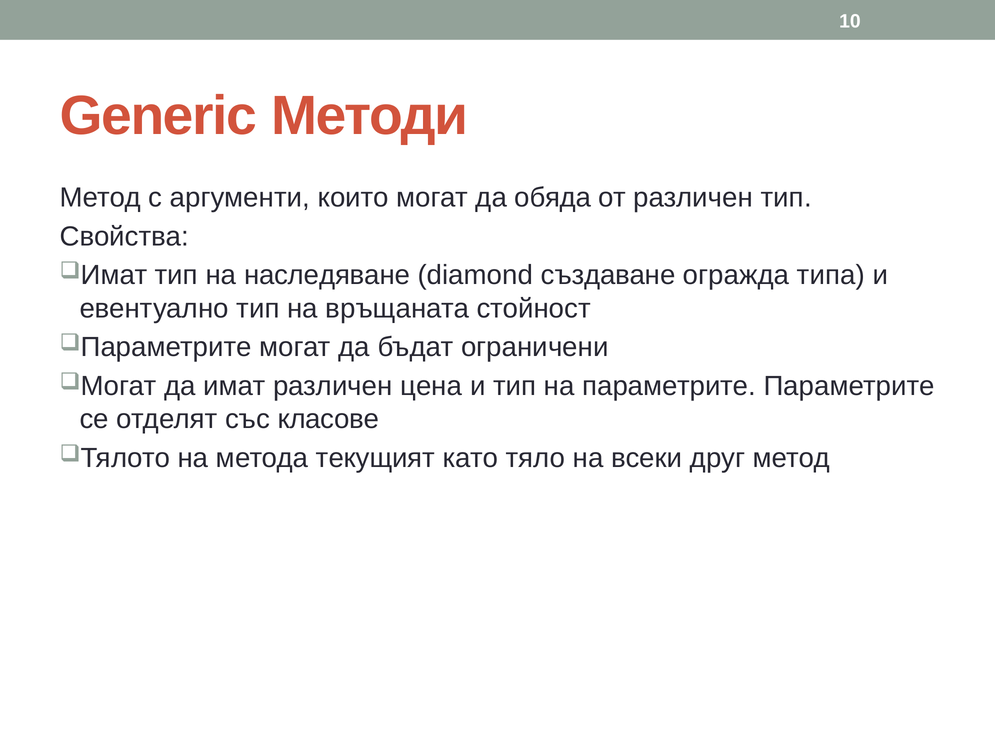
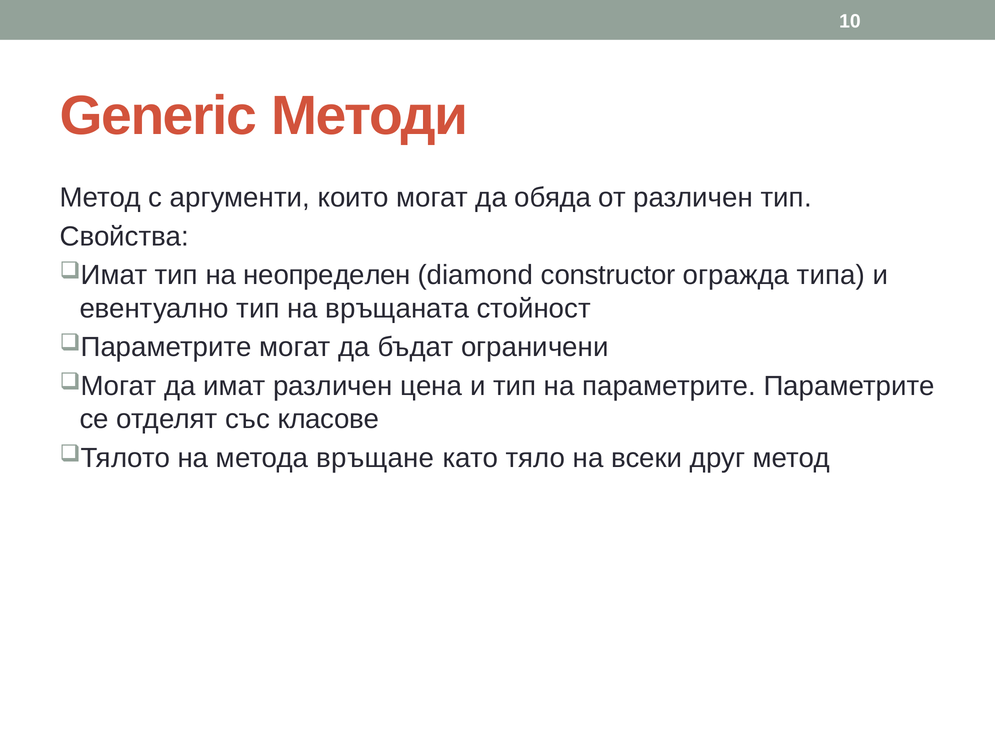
наследяване: наследяване -> неопределен
създаване: създаване -> constructor
текущият: текущият -> връщане
